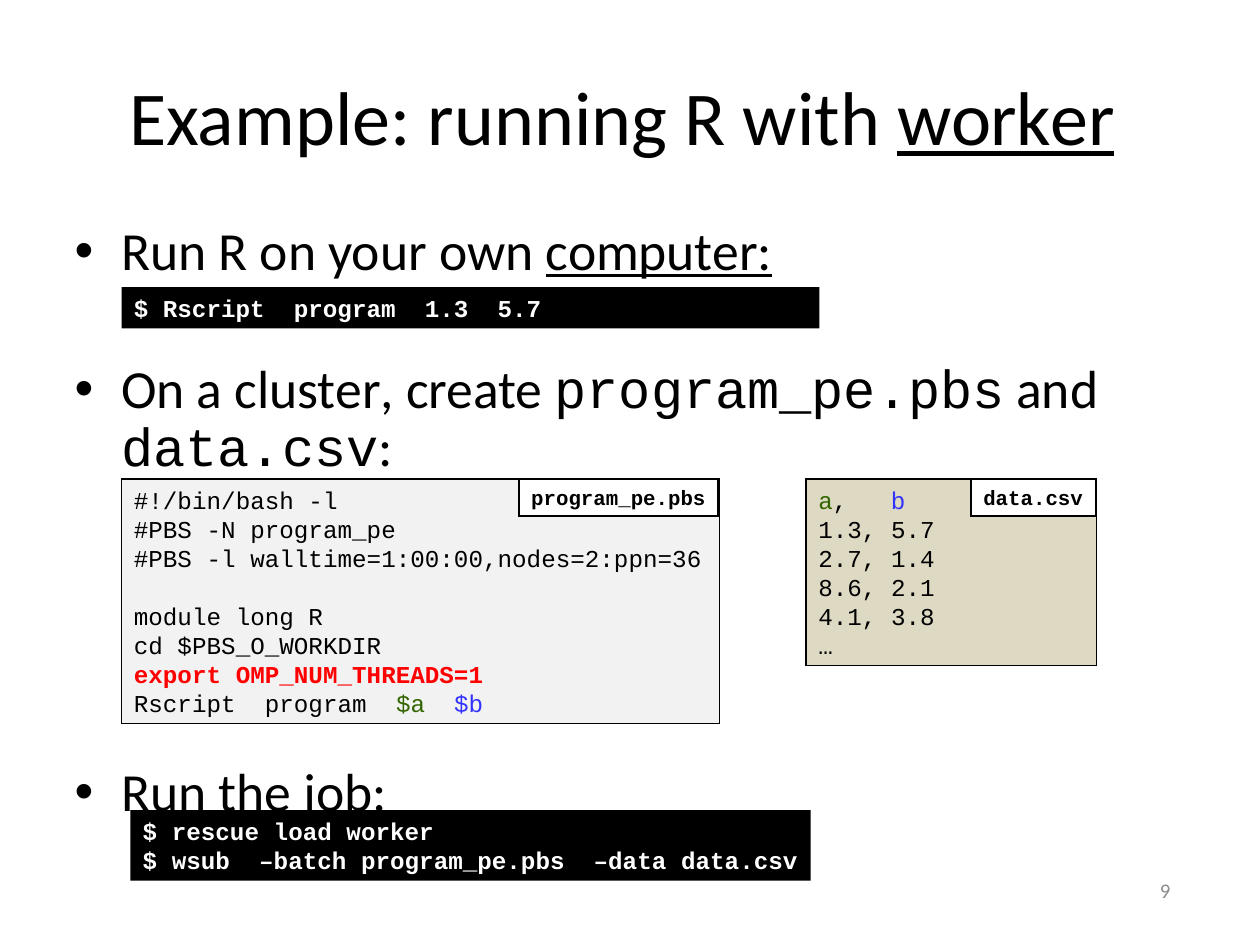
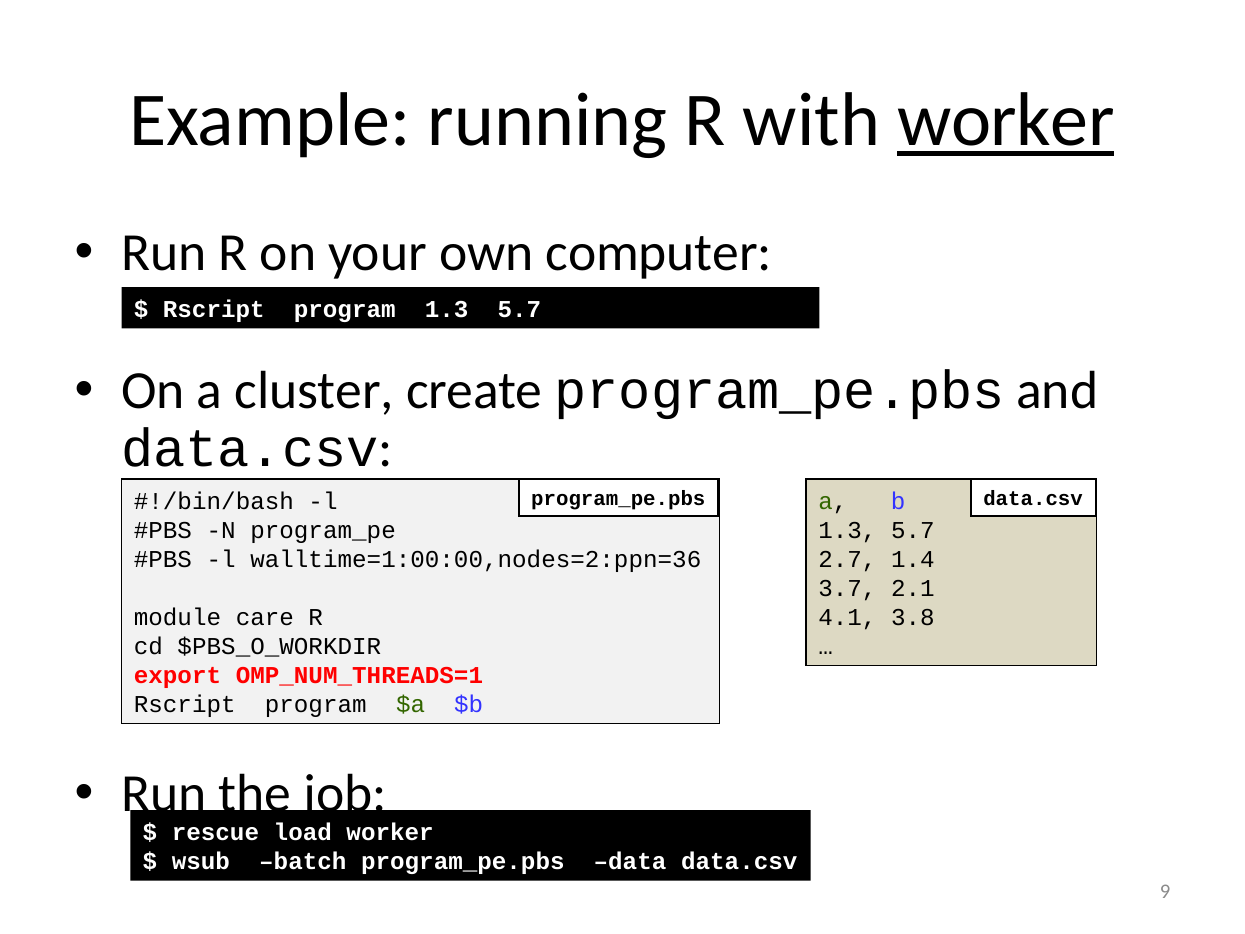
computer underline: present -> none
8.6: 8.6 -> 3.7
long: long -> care
